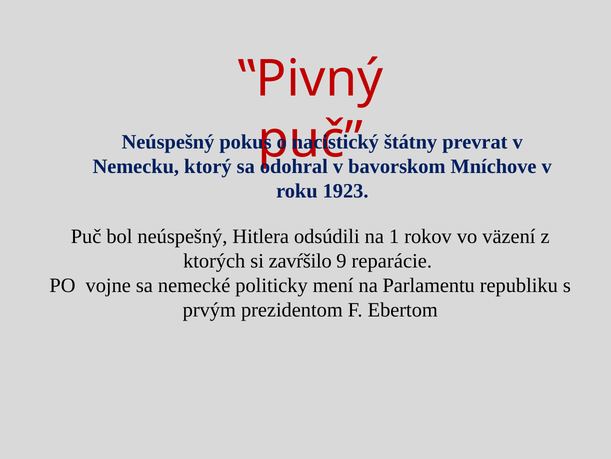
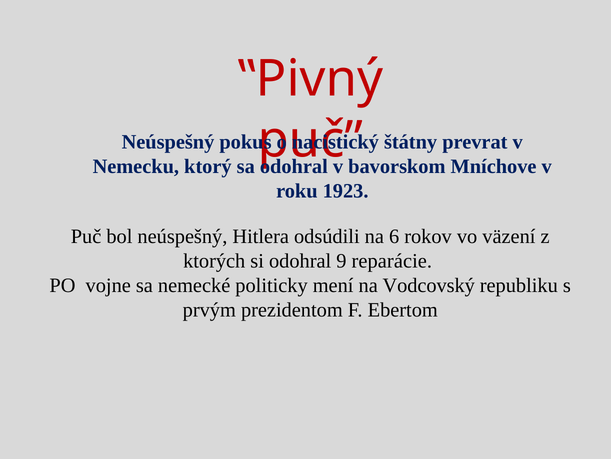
1: 1 -> 6
si zavŕšilo: zavŕšilo -> odohral
Parlamentu: Parlamentu -> Vodcovský
